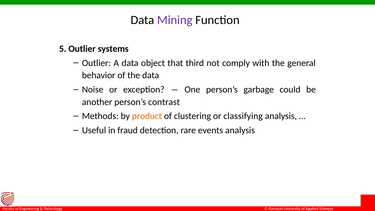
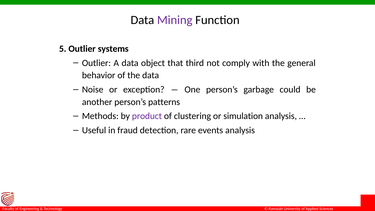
contrast: contrast -> patterns
product colour: orange -> purple
classifying: classifying -> simulation
